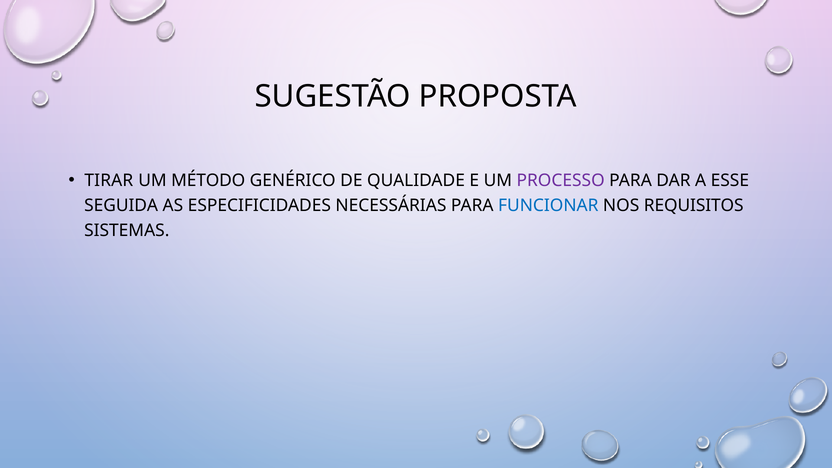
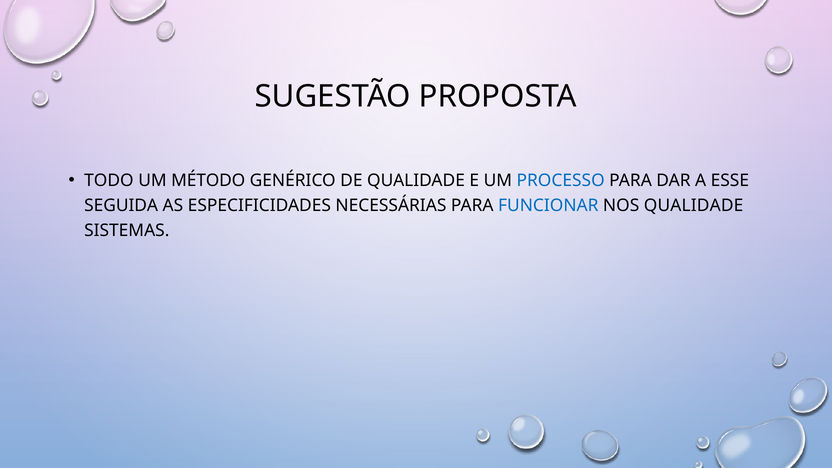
TIRAR: TIRAR -> TODO
PROCESSO colour: purple -> blue
NOS REQUISITOS: REQUISITOS -> QUALIDADE
